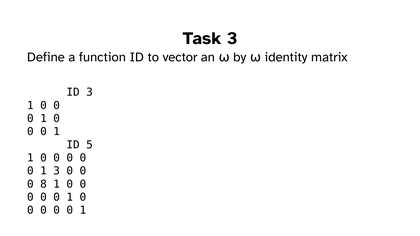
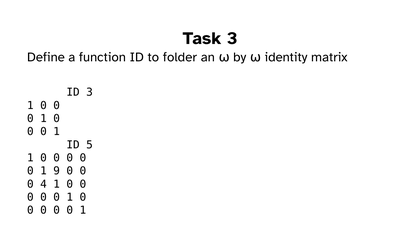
vector: vector -> folder
1 3: 3 -> 9
8: 8 -> 4
